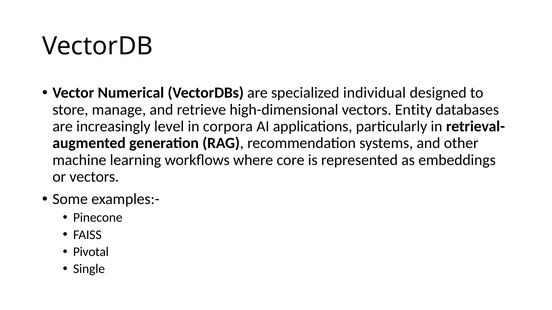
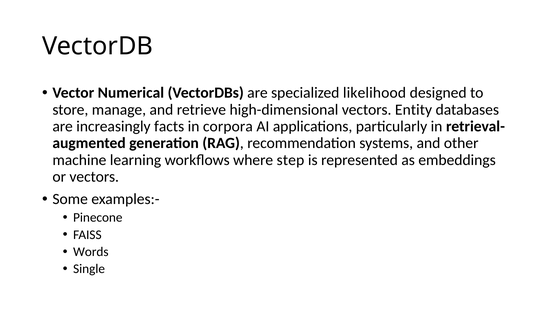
individual: individual -> likelihood
level: level -> facts
core: core -> step
Pivotal: Pivotal -> Words
